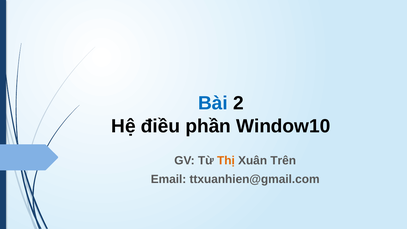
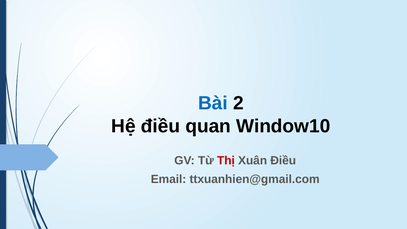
phần: phần -> quan
Thị colour: orange -> red
Xuân Trên: Trên -> Điều
